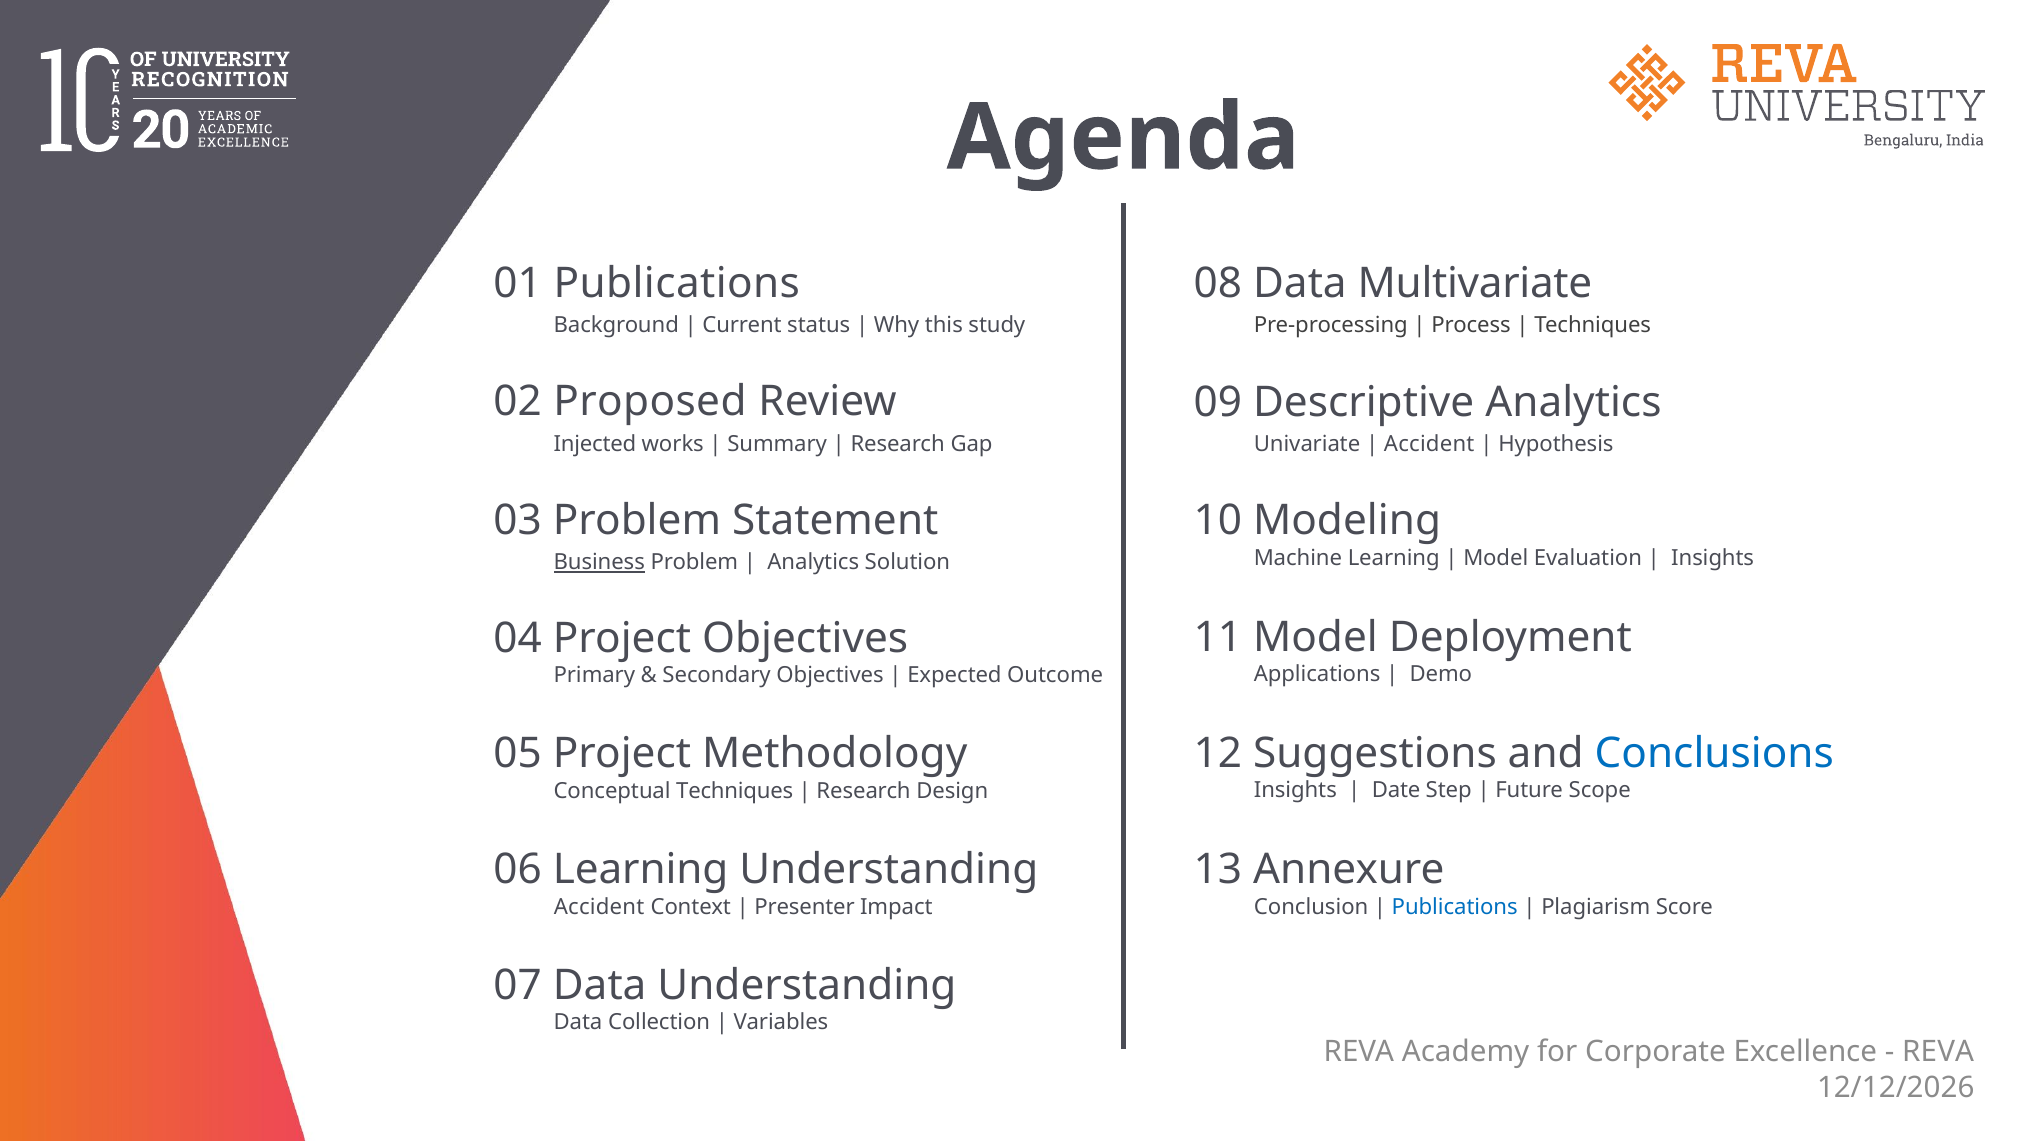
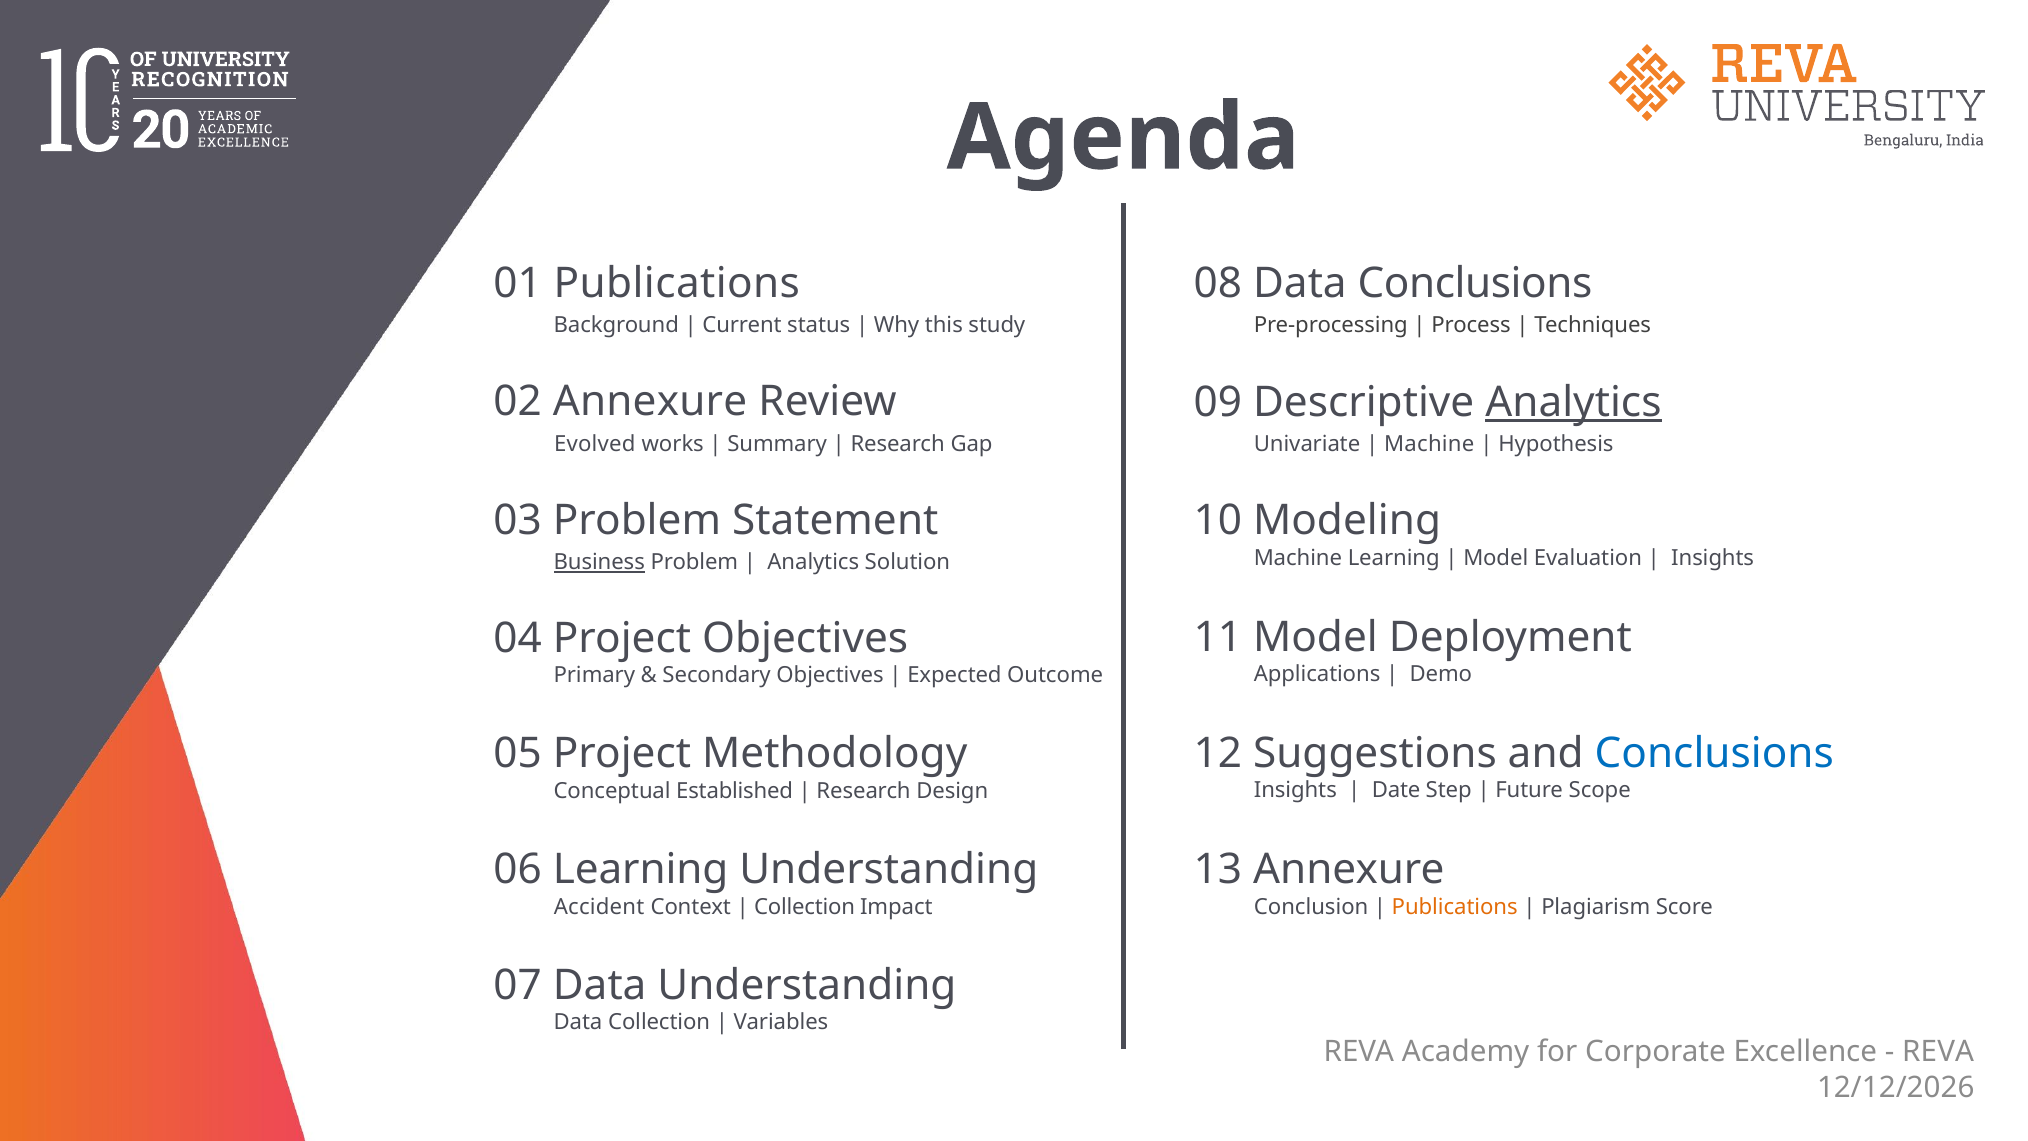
Data Multivariate: Multivariate -> Conclusions
02 Proposed: Proposed -> Annexure
Analytics at (1573, 402) underline: none -> present
Injected: Injected -> Evolved
Accident at (1429, 444): Accident -> Machine
Conceptual Techniques: Techniques -> Established
Presenter at (805, 907): Presenter -> Collection
Publications at (1455, 907) colour: blue -> orange
